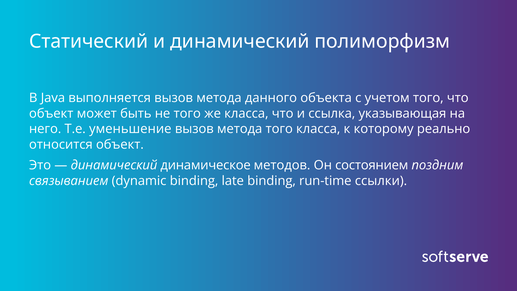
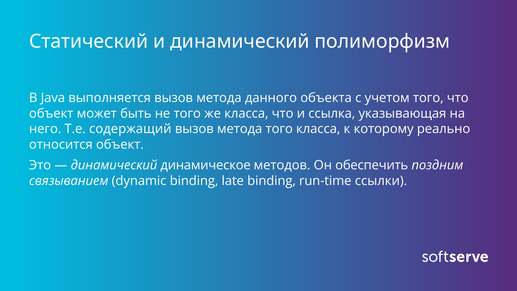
уменьшение: уменьшение -> содержащий
состоянием: состоянием -> обеспечить
